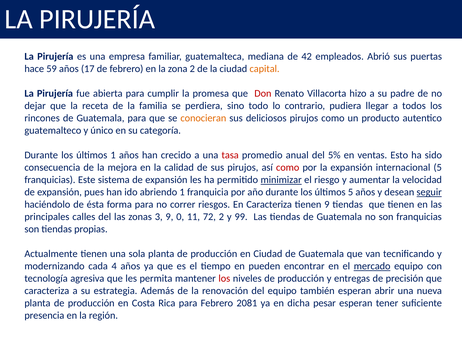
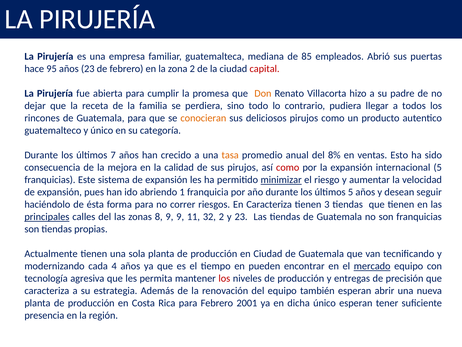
42: 42 -> 85
59: 59 -> 95
años 17: 17 -> 23
capital colour: orange -> red
Don colour: red -> orange
últimos 1: 1 -> 7
tasa colour: red -> orange
5%: 5% -> 8%
seguir underline: present -> none
tienen 9: 9 -> 3
principales underline: none -> present
3: 3 -> 8
9 0: 0 -> 9
72: 72 -> 32
y 99: 99 -> 23
2081: 2081 -> 2001
dicha pesar: pesar -> único
